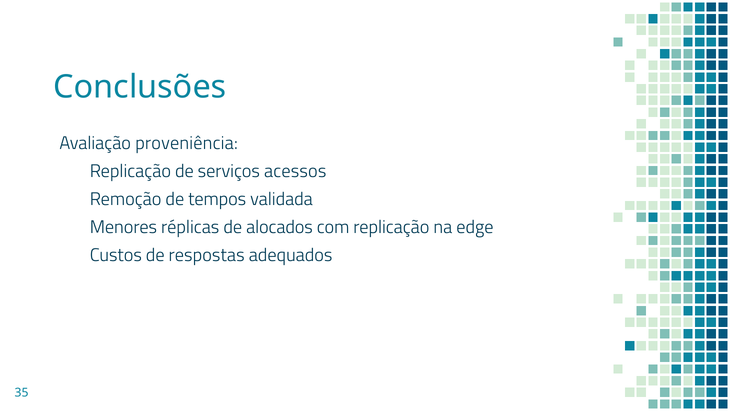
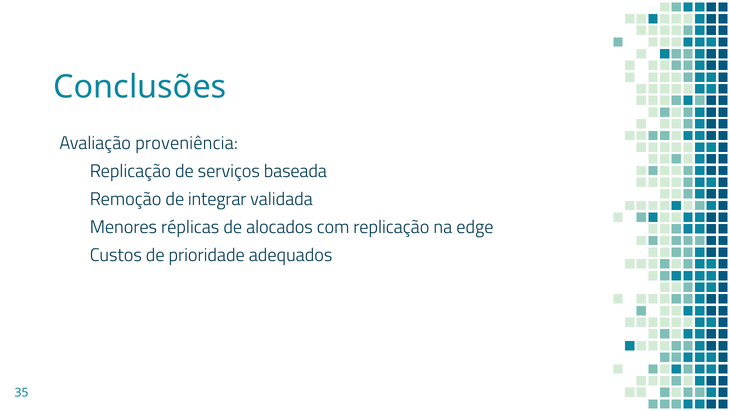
acessos: acessos -> baseada
tempos: tempos -> integrar
respostas: respostas -> prioridade
